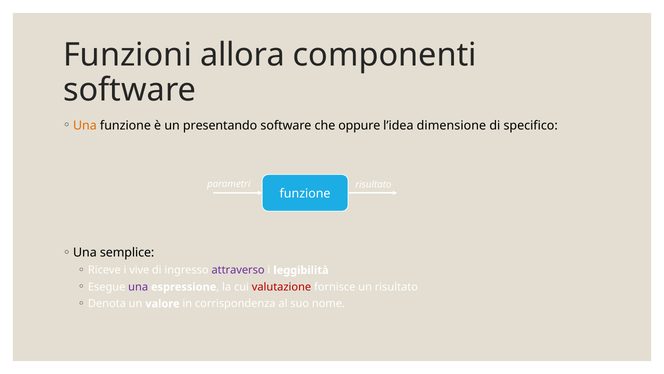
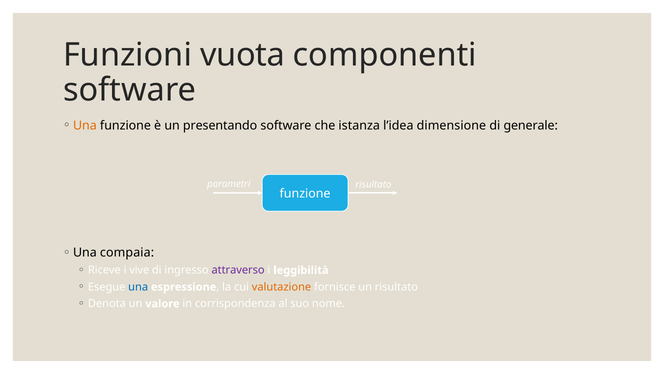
allora: allora -> vuota
oppure: oppure -> istanza
specifico: specifico -> generale
semplice: semplice -> compaia
una at (138, 287) colour: purple -> blue
valutazione colour: red -> orange
